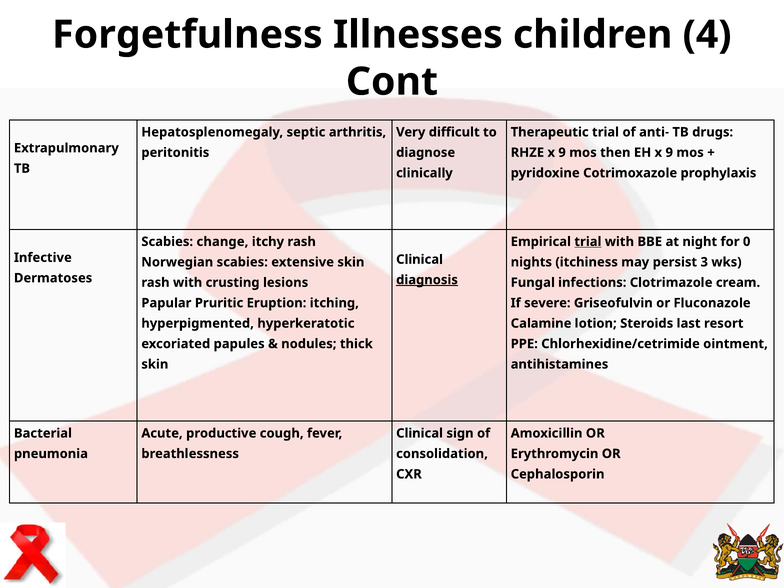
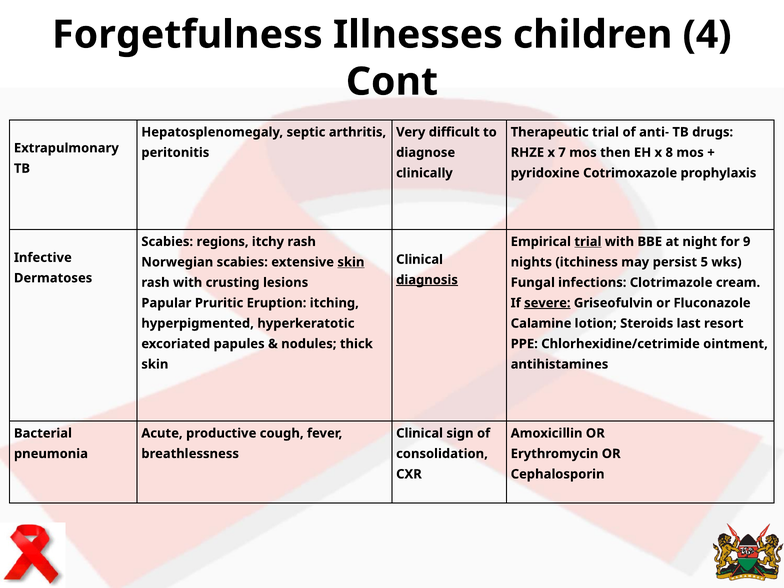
RHZE x 9: 9 -> 7
EH x 9: 9 -> 8
change: change -> regions
0: 0 -> 9
skin at (351, 262) underline: none -> present
3: 3 -> 5
severe underline: none -> present
